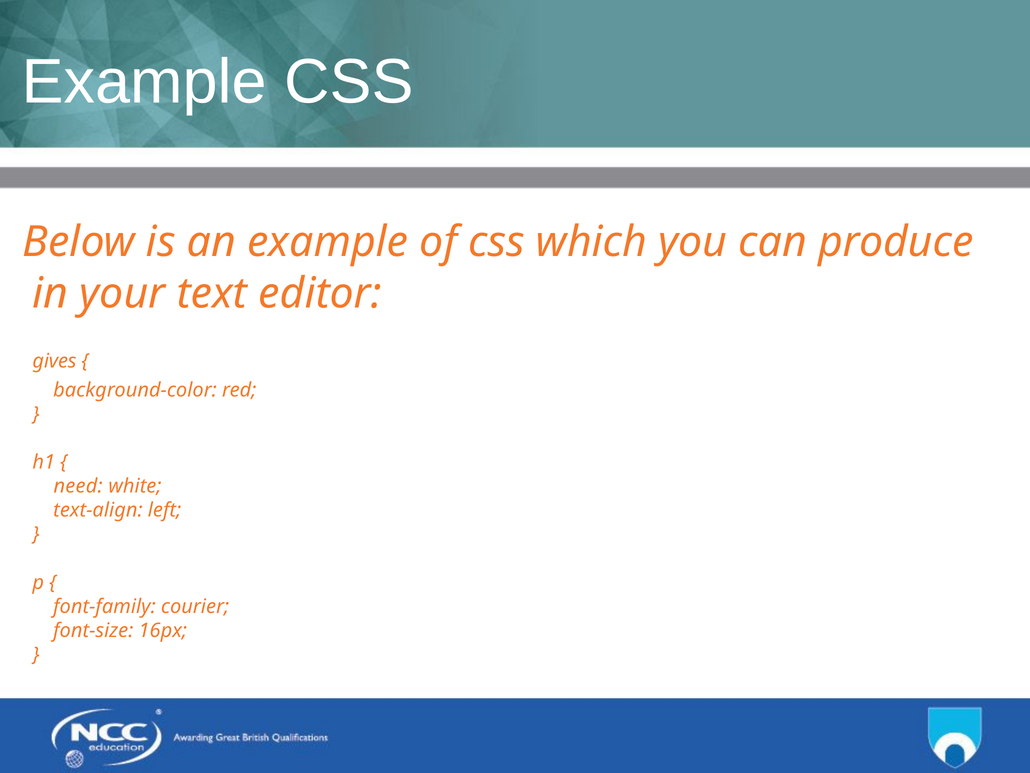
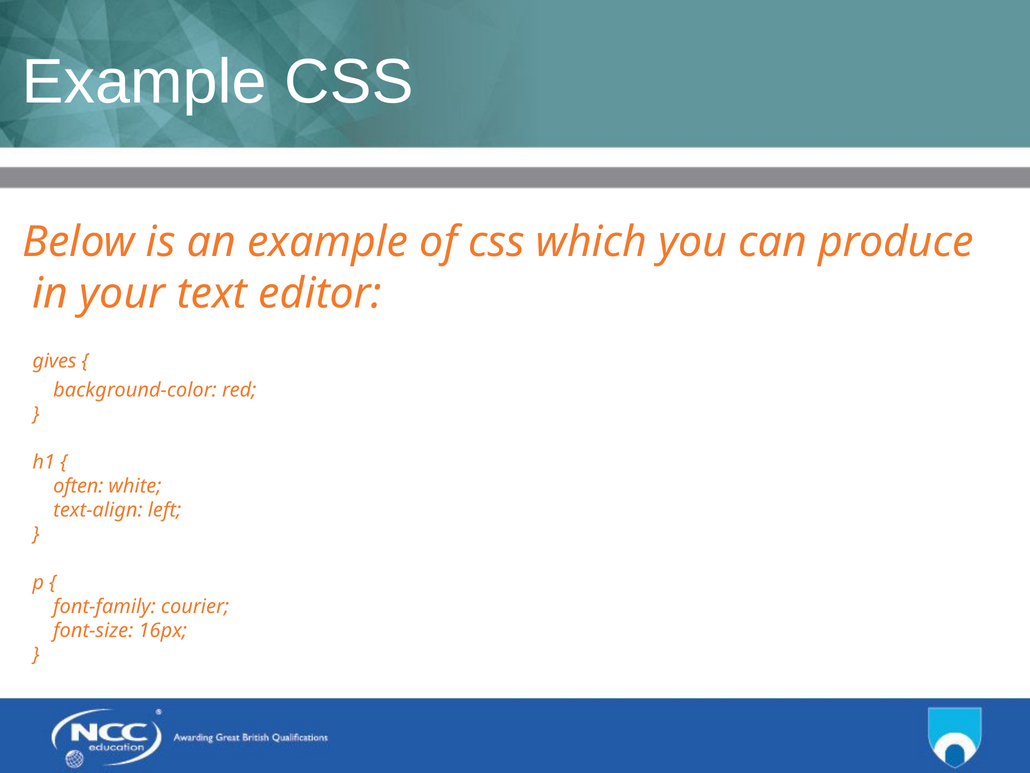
need: need -> often
